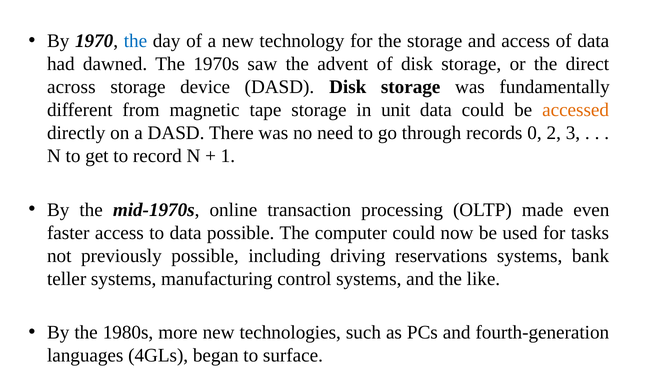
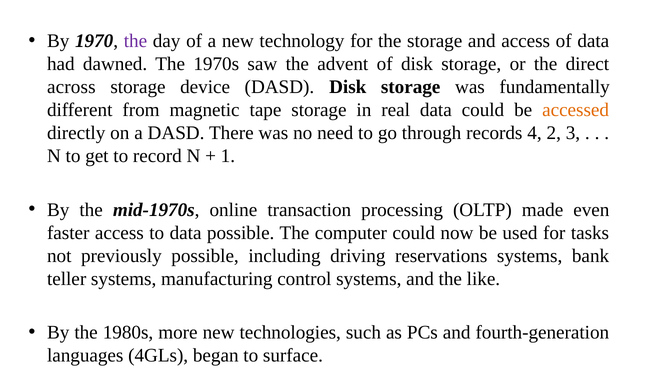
the at (135, 41) colour: blue -> purple
unit: unit -> real
0: 0 -> 4
